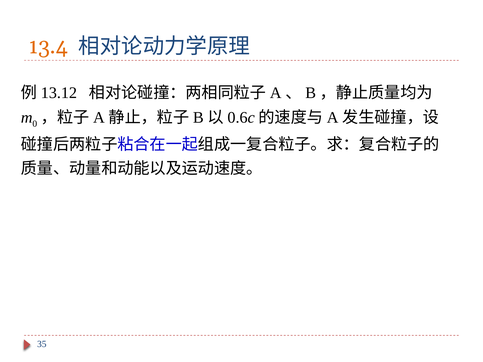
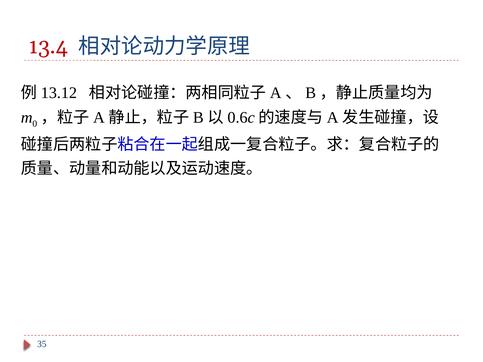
13.4 colour: orange -> red
